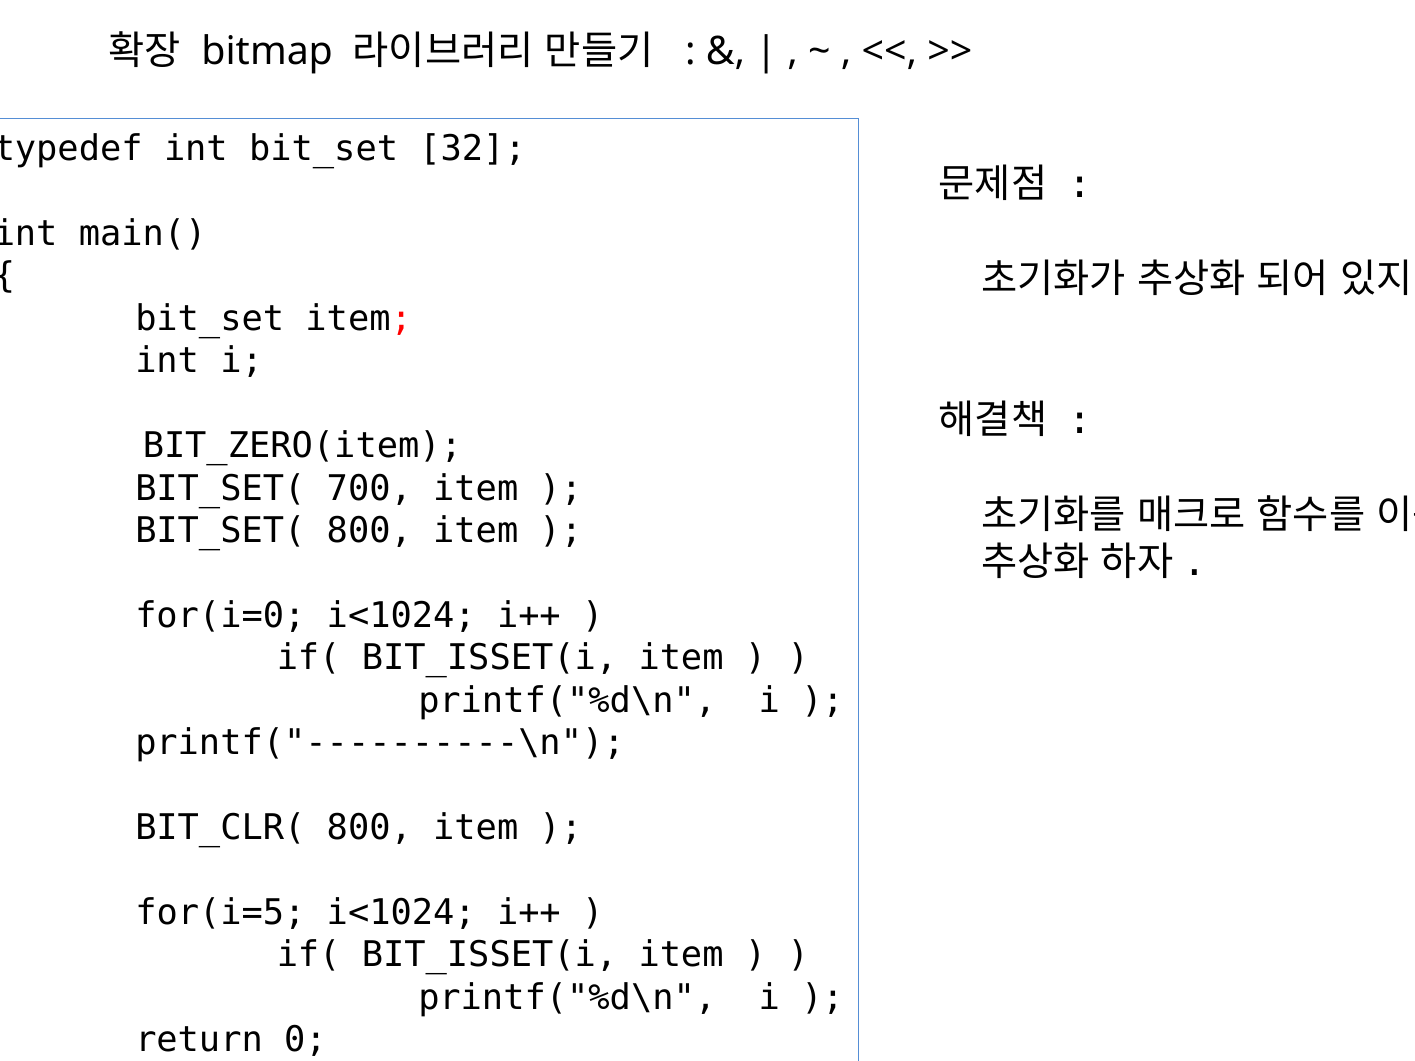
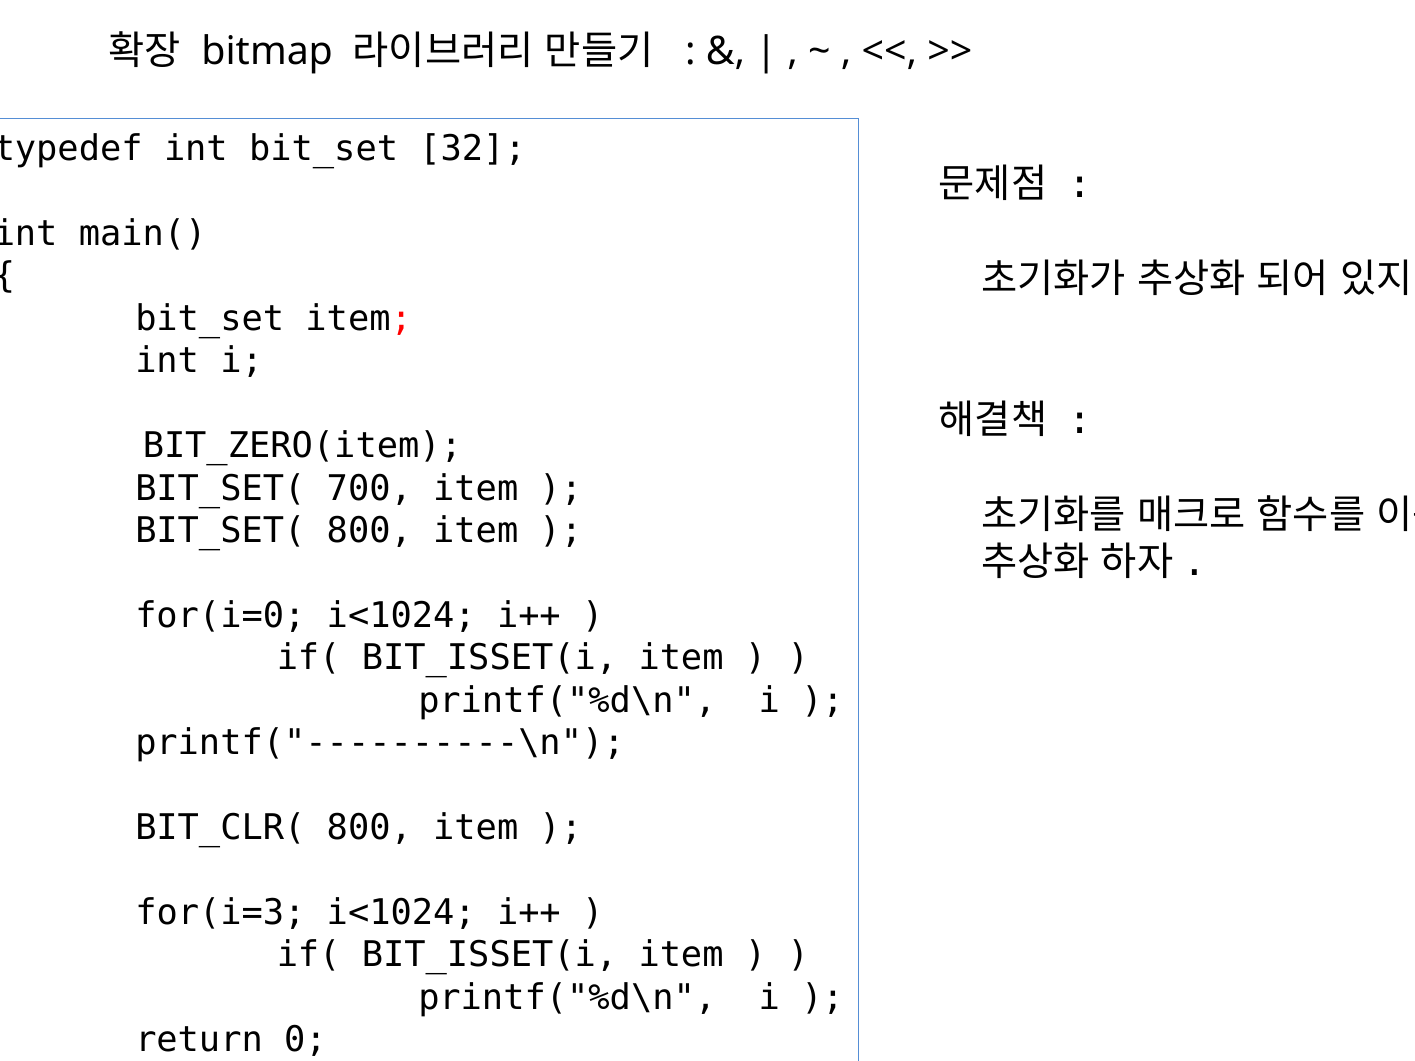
for(i=5: for(i=5 -> for(i=3
